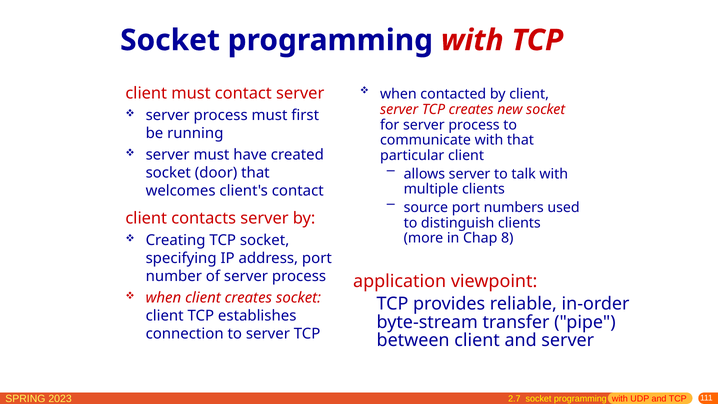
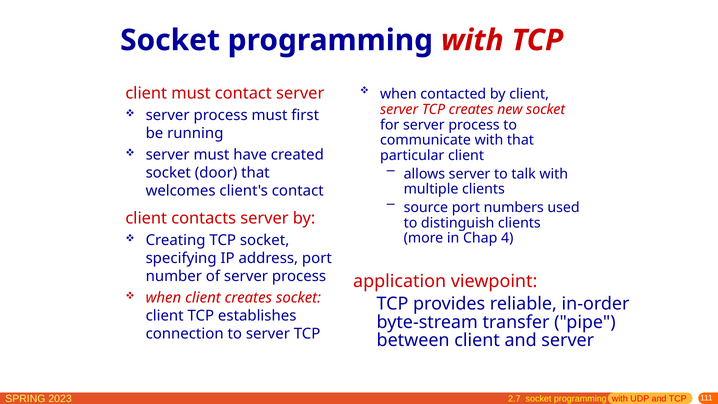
8: 8 -> 4
